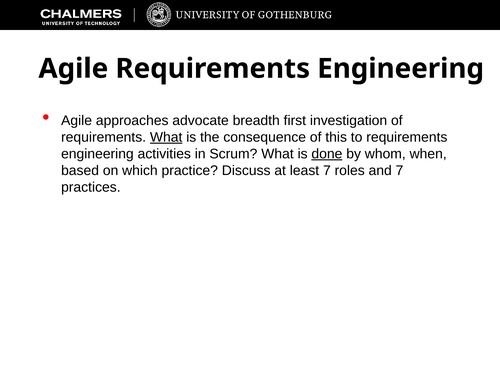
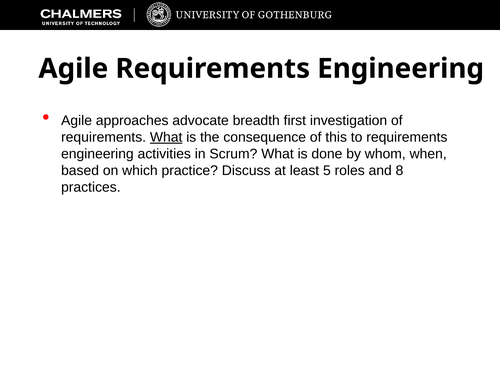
done underline: present -> none
least 7: 7 -> 5
and 7: 7 -> 8
